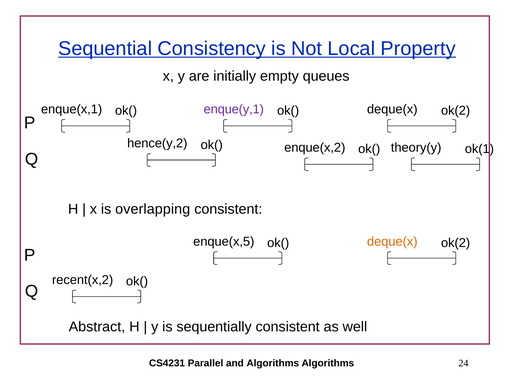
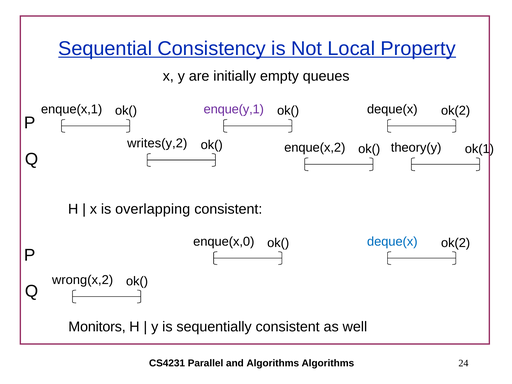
hence(y,2: hence(y,2 -> writes(y,2
enque(x,5: enque(x,5 -> enque(x,0
deque(x at (392, 242) colour: orange -> blue
recent(x,2: recent(x,2 -> wrong(x,2
Abstract: Abstract -> Monitors
